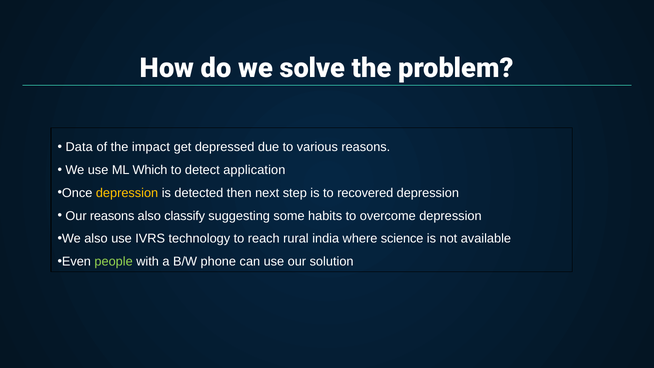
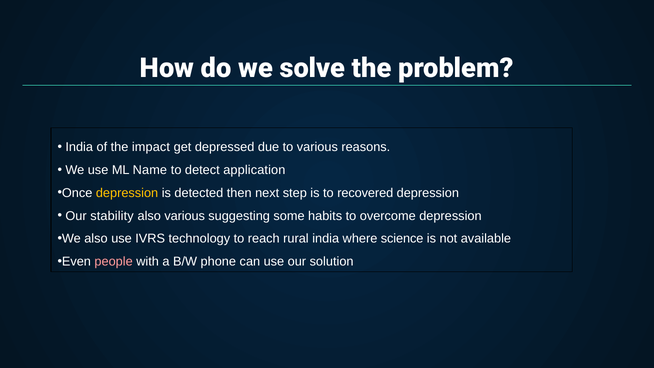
Data at (79, 147): Data -> India
Which: Which -> Name
Our reasons: reasons -> stability
also classify: classify -> various
people colour: light green -> pink
